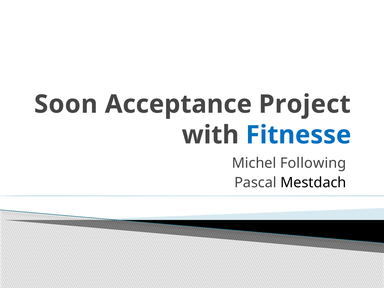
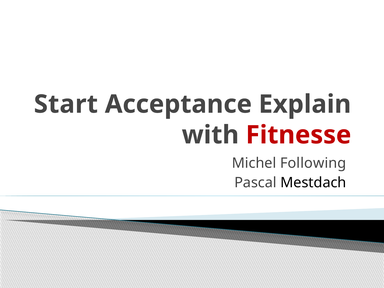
Soon: Soon -> Start
Project: Project -> Explain
Fitnesse colour: blue -> red
